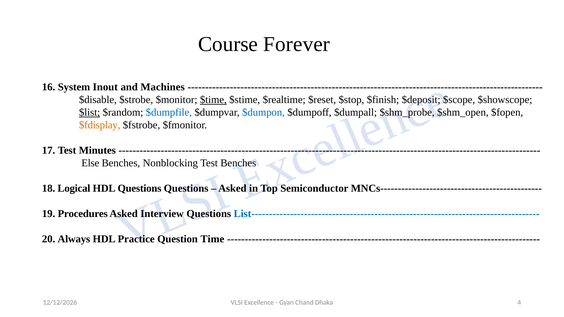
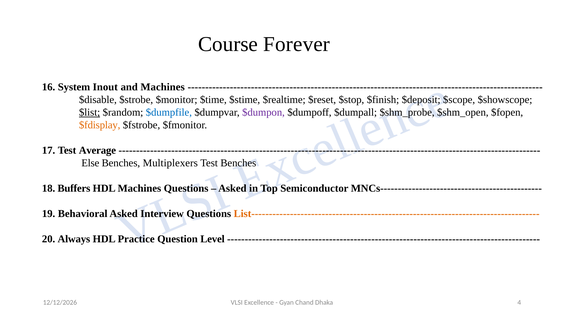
$time underline: present -> none
$dumpon colour: blue -> purple
Minutes: Minutes -> Average
Nonblocking: Nonblocking -> Multiplexers
Logical: Logical -> Buffers
HDL Questions: Questions -> Machines
Procedures: Procedures -> Behavioral
List---------------------------------------------------------------------------------- colour: blue -> orange
Time: Time -> Level
